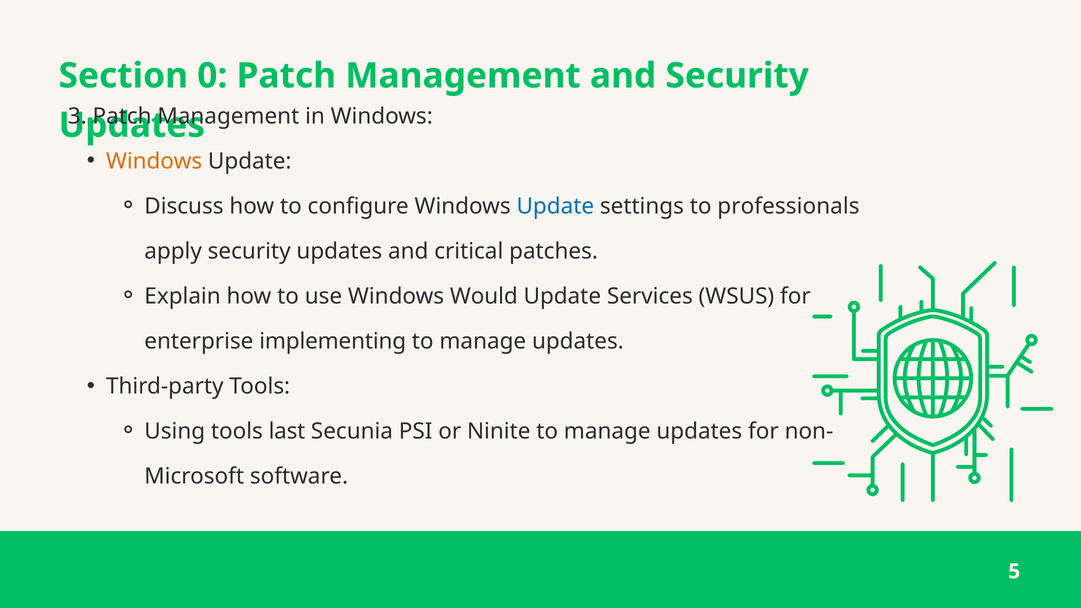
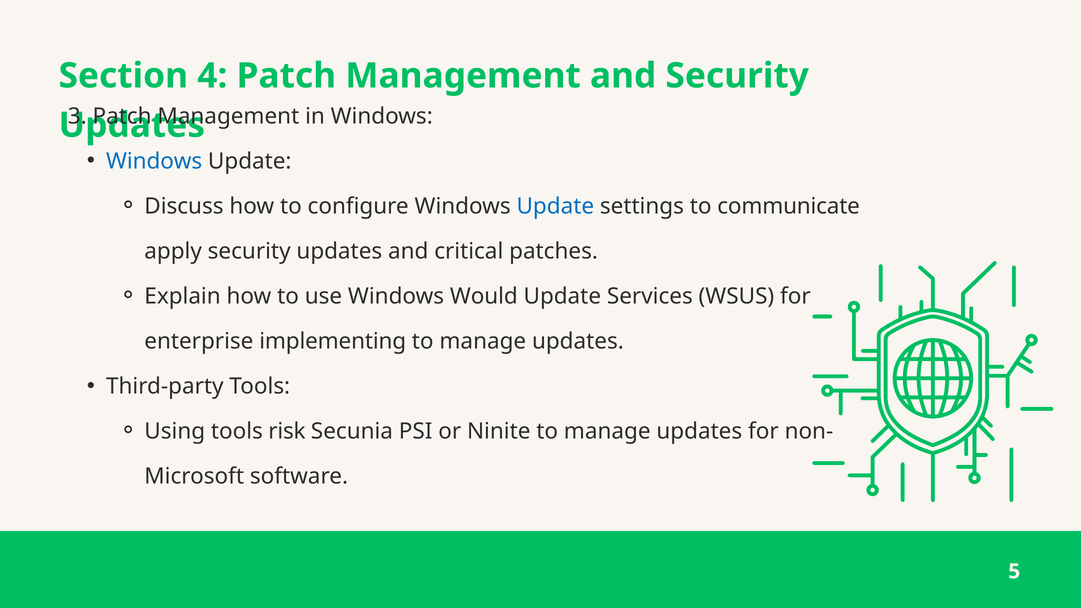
0: 0 -> 4
Windows at (154, 161) colour: orange -> blue
professionals: professionals -> communicate
last: last -> risk
